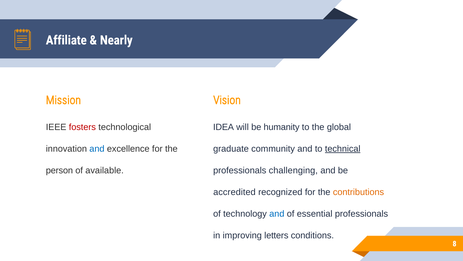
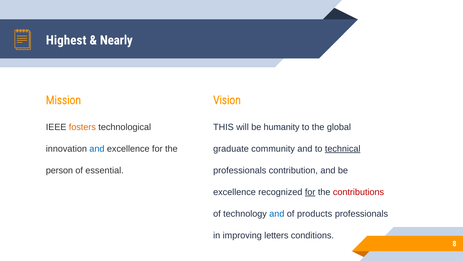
Affiliate: Affiliate -> Highest
fosters colour: red -> orange
IDEA: IDEA -> THIS
available: available -> essential
challenging: challenging -> contribution
accredited at (234, 192): accredited -> excellence
for at (310, 192) underline: none -> present
contributions colour: orange -> red
essential: essential -> products
